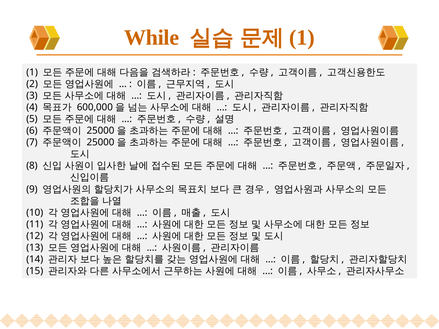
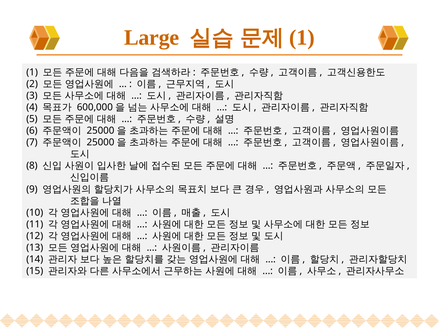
While: While -> Large
